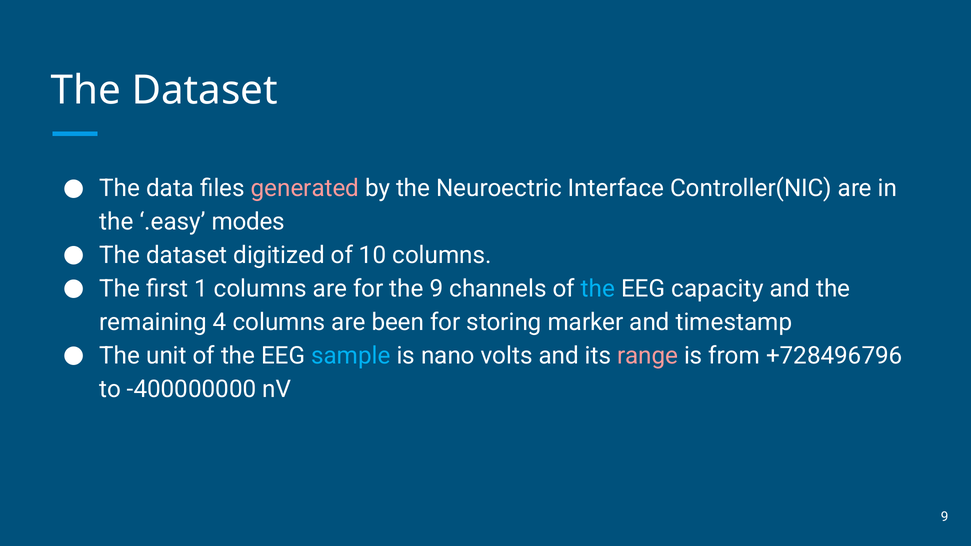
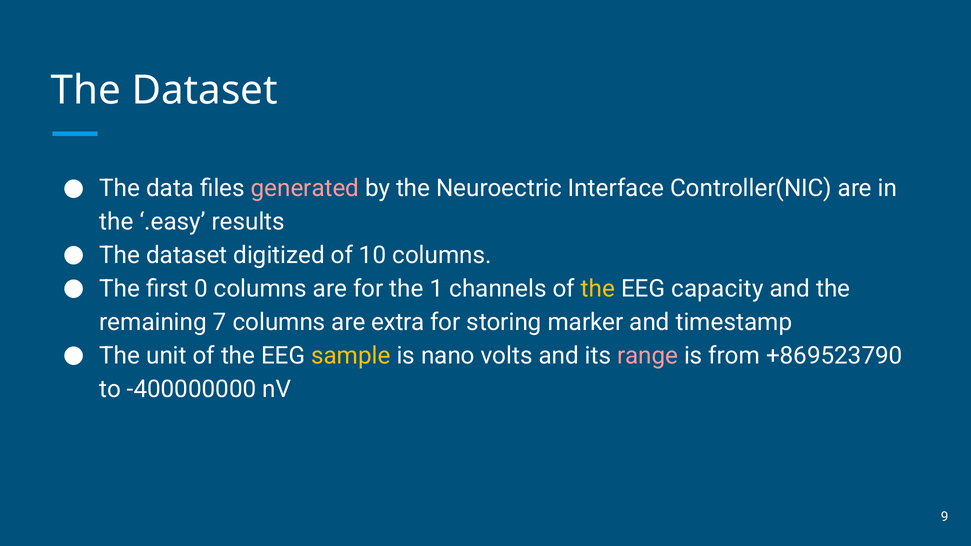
modes: modes -> results
1: 1 -> 0
the 9: 9 -> 1
the at (598, 289) colour: light blue -> yellow
4: 4 -> 7
been: been -> extra
sample colour: light blue -> yellow
+728496796: +728496796 -> +869523790
